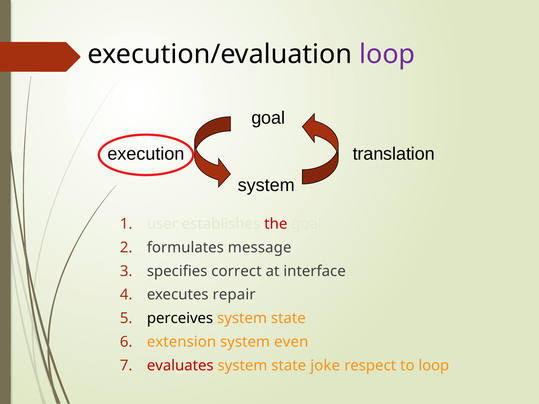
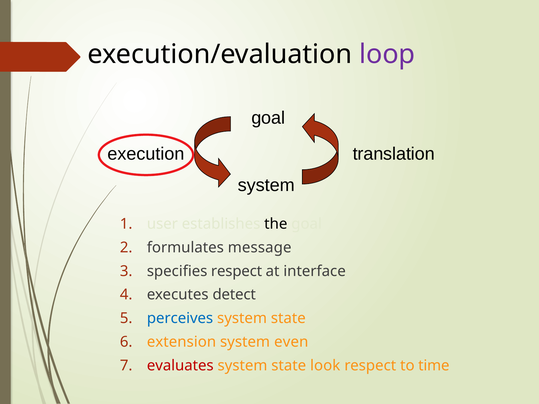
the colour: red -> black
specifies correct: correct -> respect
repair: repair -> detect
perceives colour: black -> blue
joke: joke -> look
to loop: loop -> time
